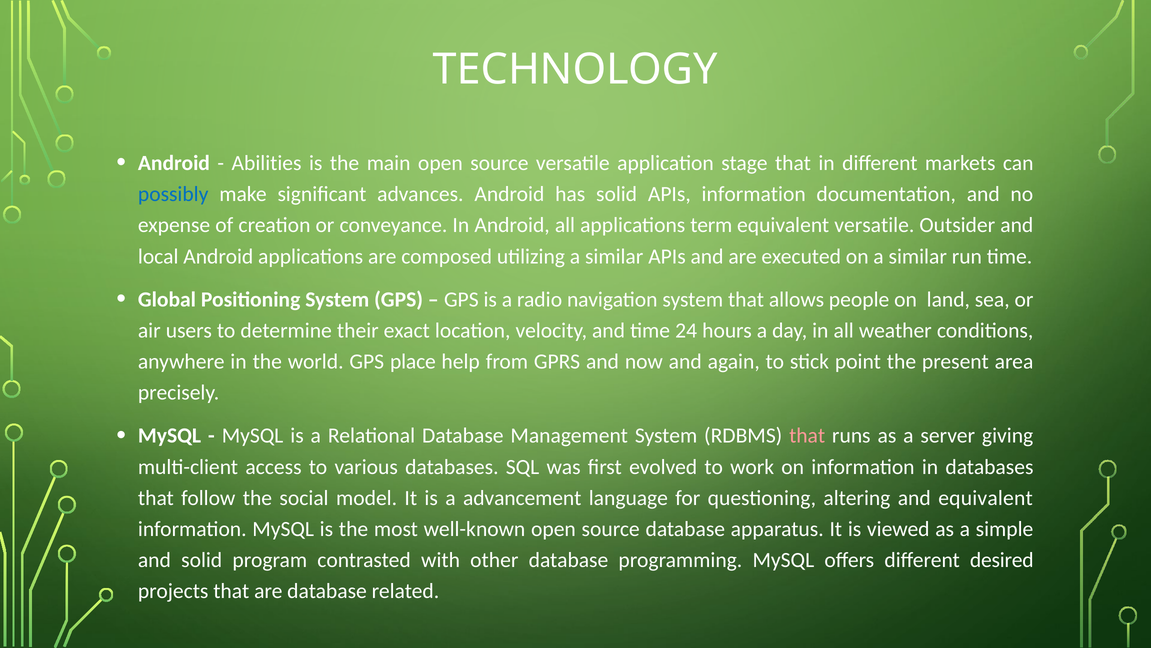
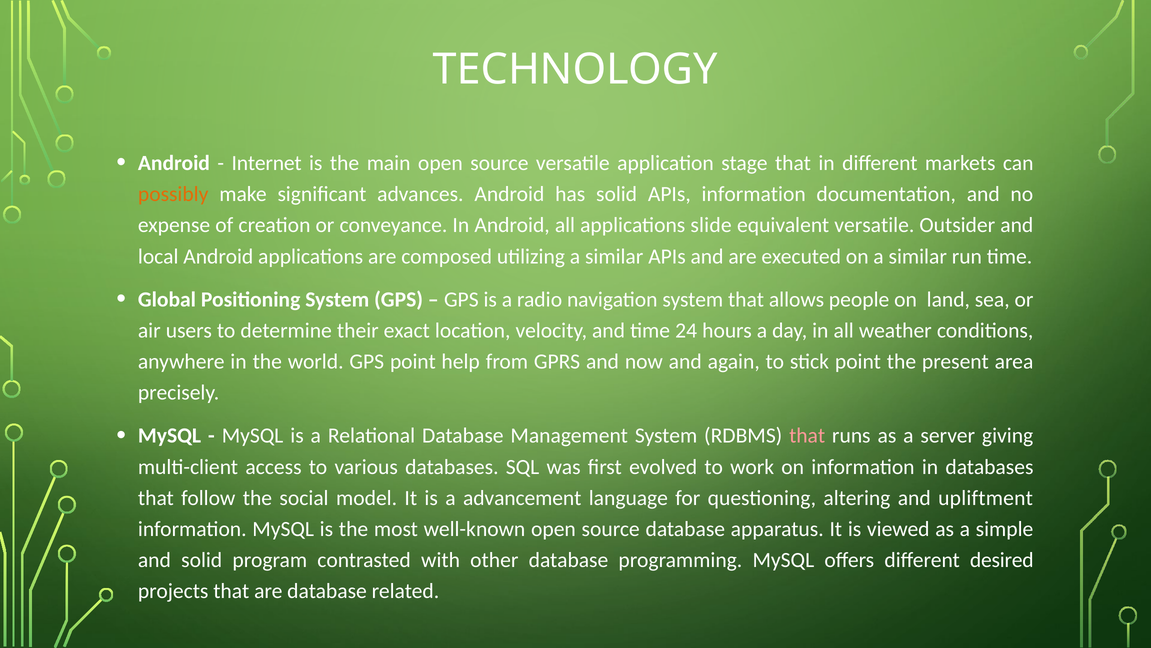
Abilities: Abilities -> Internet
possibly colour: blue -> orange
term: term -> slide
GPS place: place -> point
and equivalent: equivalent -> upliftment
